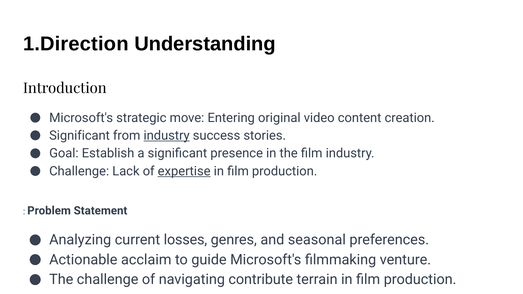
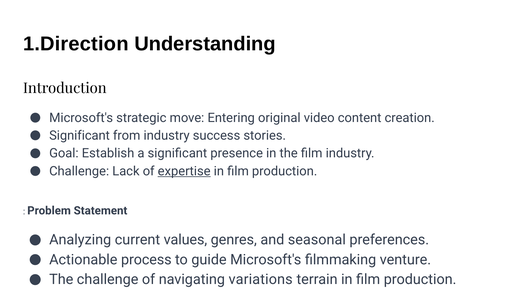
industry at (167, 136) underline: present -> none
losses: losses -> values
acclaim: acclaim -> process
contribute: contribute -> variations
